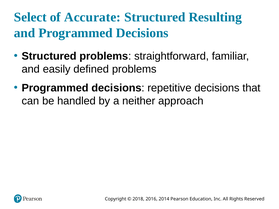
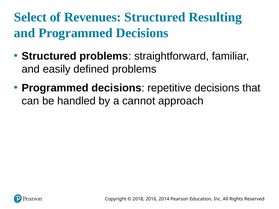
Accurate: Accurate -> Revenues
neither: neither -> cannot
